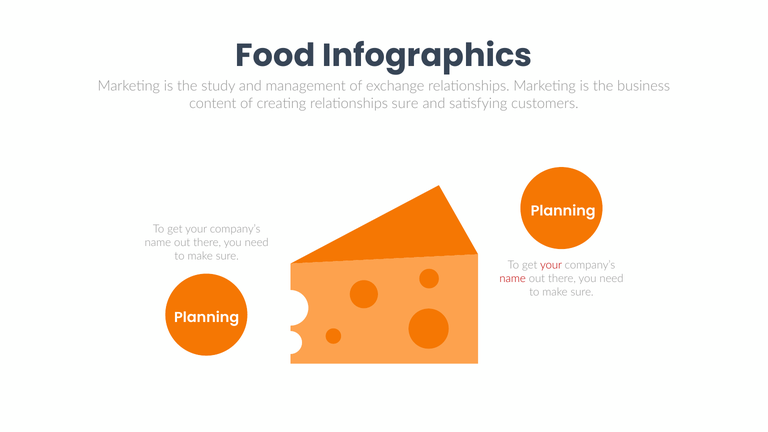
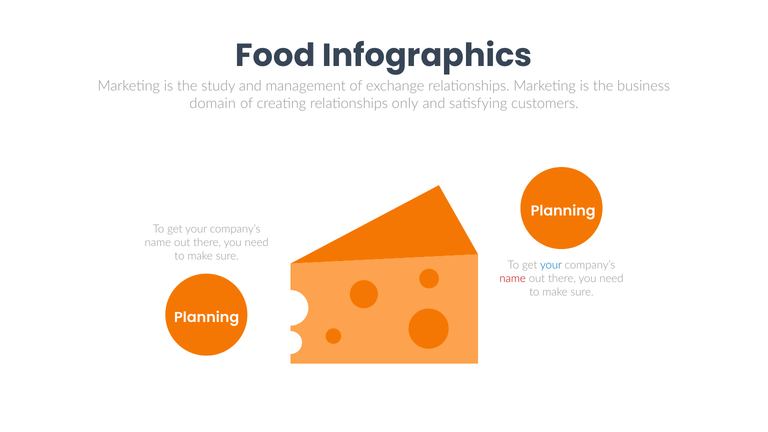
content: content -> domain
relationships sure: sure -> only
your at (551, 265) colour: red -> blue
